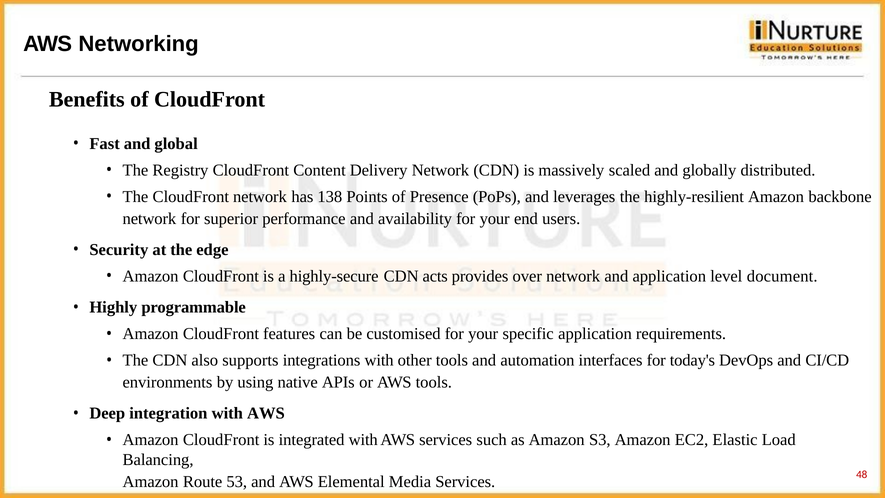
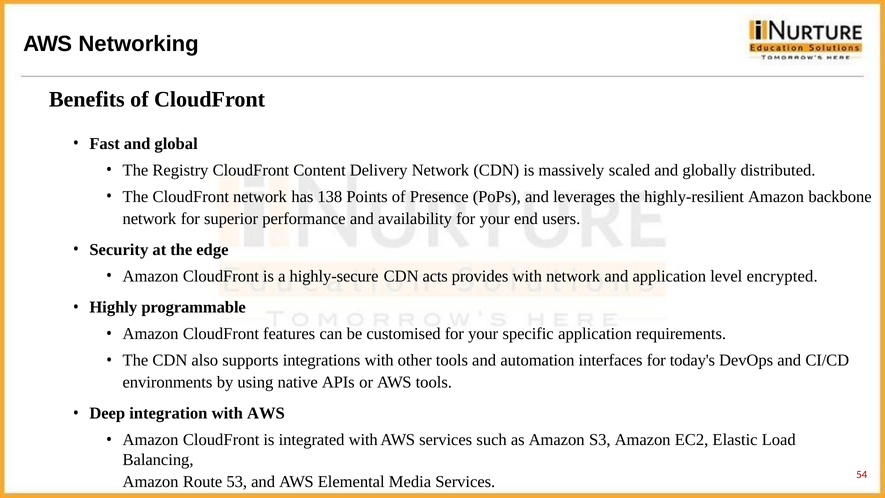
provides over: over -> with
document: document -> encrypted
48: 48 -> 54
